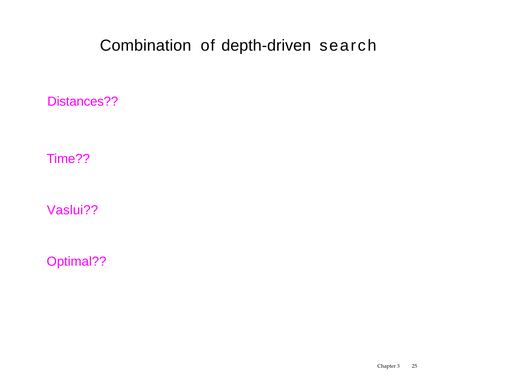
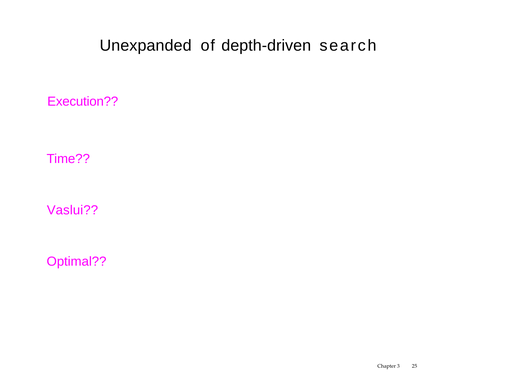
Combination: Combination -> Unexpanded
Distances: Distances -> Execution
